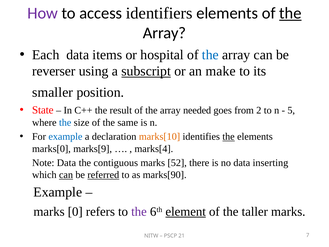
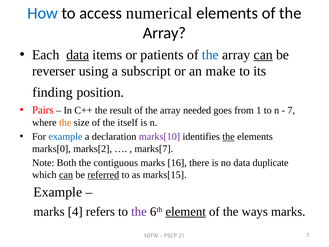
How colour: purple -> blue
identifiers: identifiers -> numerical
the at (290, 13) underline: present -> none
data at (78, 55) underline: none -> present
hospital: hospital -> patients
can at (263, 55) underline: none -> present
subscript underline: present -> none
smaller: smaller -> finding
State: State -> Pairs
2: 2 -> 1
5 at (291, 110): 5 -> 7
the at (65, 122) colour: blue -> orange
same: same -> itself
marks[10 colour: orange -> purple
marks[9: marks[9 -> marks[2
marks[4: marks[4 -> marks[7
Note Data: Data -> Both
52: 52 -> 16
inserting: inserting -> duplicate
marks[90: marks[90 -> marks[15
0: 0 -> 4
taller: taller -> ways
